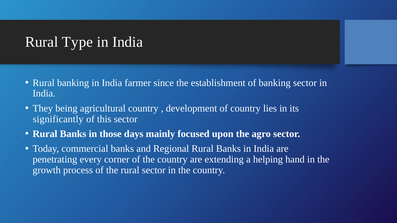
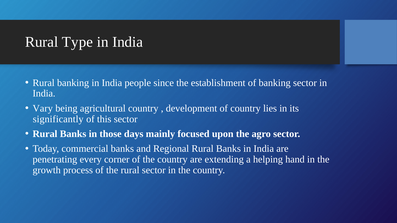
farmer: farmer -> people
They: They -> Vary
